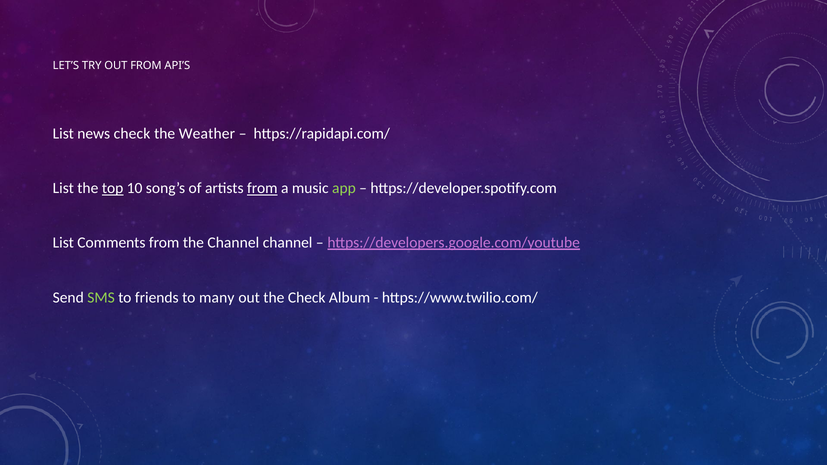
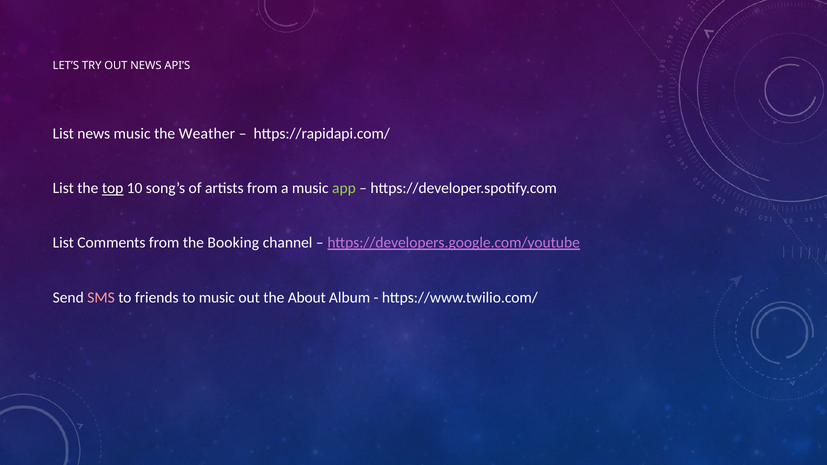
OUT FROM: FROM -> NEWS
news check: check -> music
from at (262, 188) underline: present -> none
the Channel: Channel -> Booking
SMS colour: light green -> pink
to many: many -> music
the Check: Check -> About
